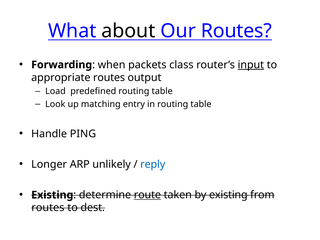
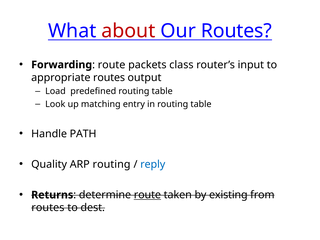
about colour: black -> red
when at (112, 65): when -> route
input underline: present -> none
PING: PING -> PATH
Longer: Longer -> Quality
ARP unlikely: unlikely -> routing
Existing at (52, 195): Existing -> Returns
